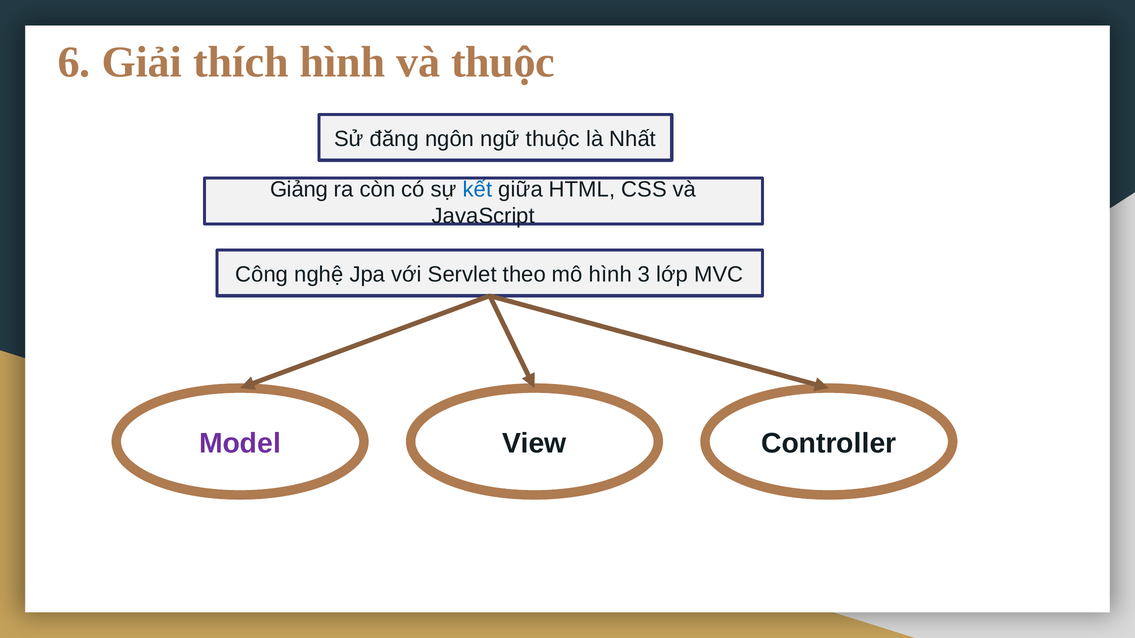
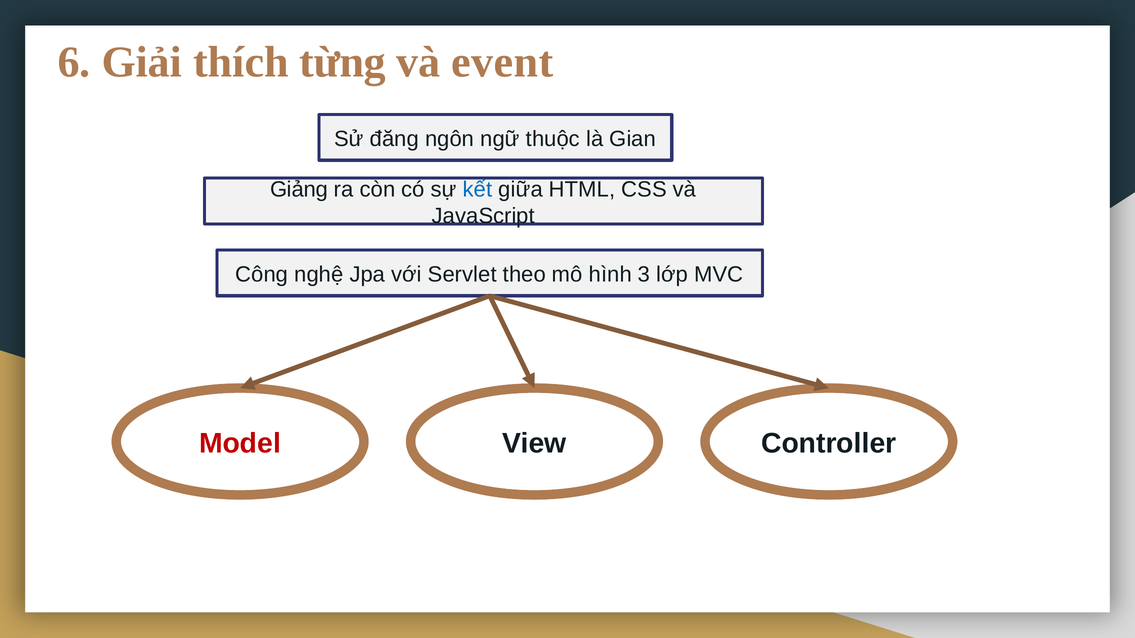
thích hình: hình -> từng
và thuộc: thuộc -> event
Nhất: Nhất -> Gian
Model colour: purple -> red
